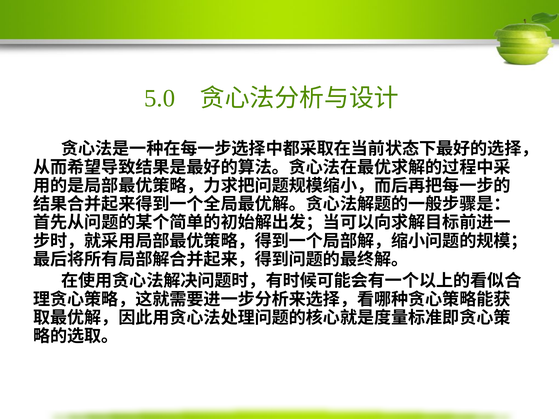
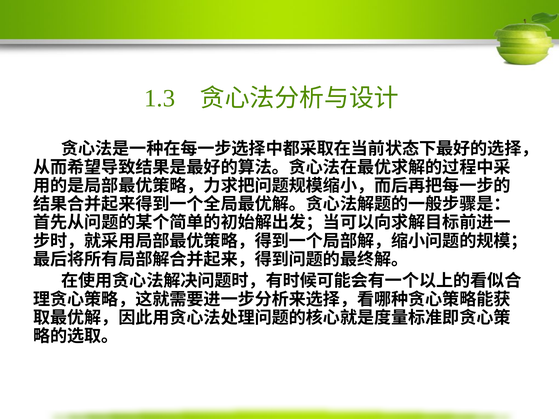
5.0: 5.0 -> 1.3
